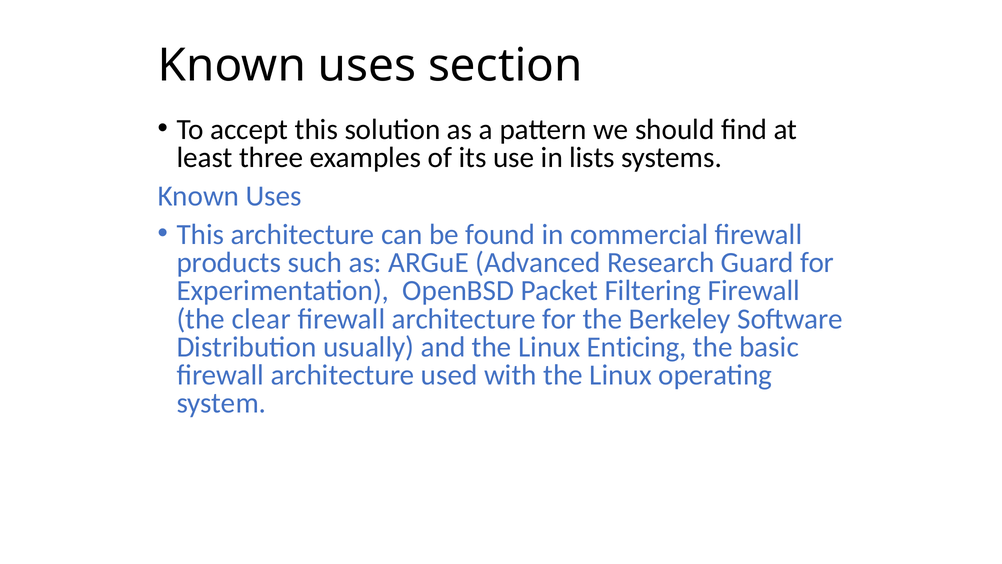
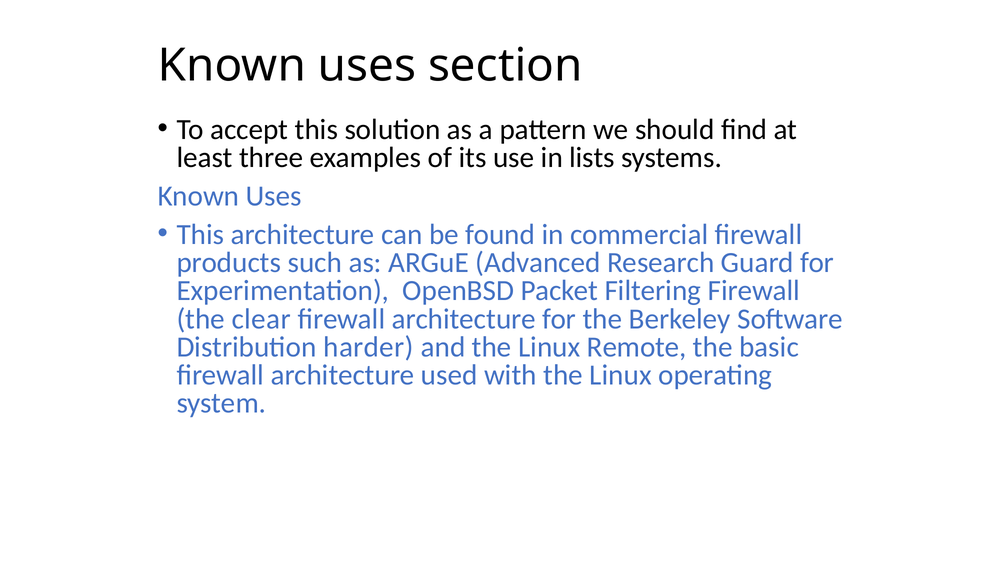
usually: usually -> harder
Enticing: Enticing -> Remote
